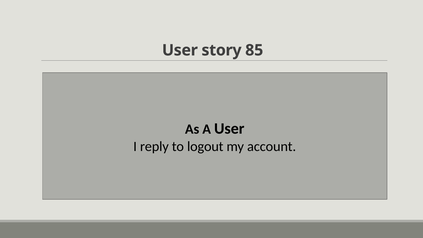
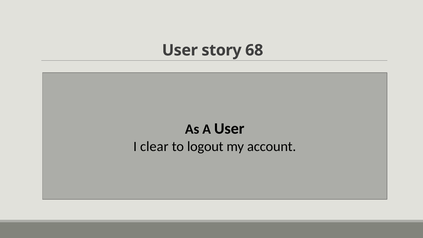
85: 85 -> 68
reply: reply -> clear
